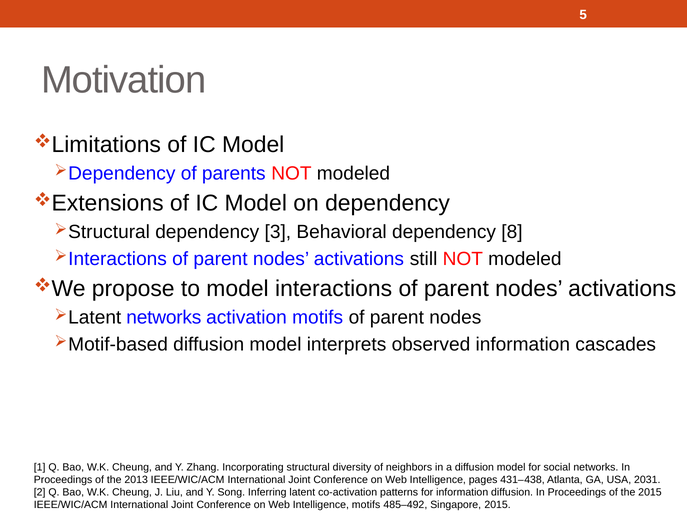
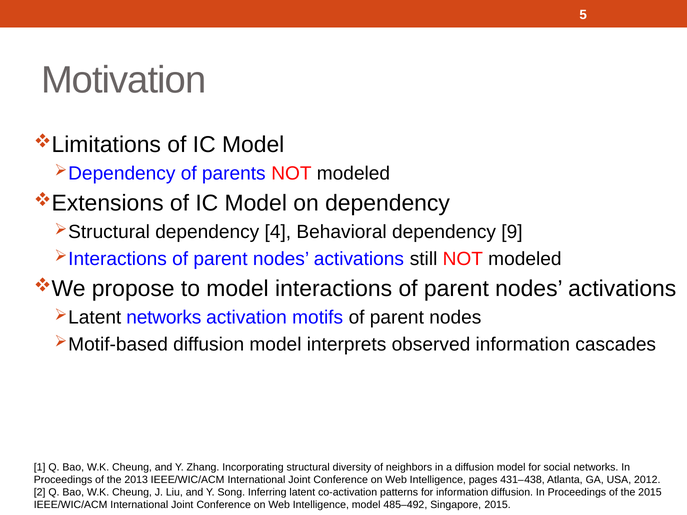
3: 3 -> 4
8: 8 -> 9
2031: 2031 -> 2012
Intelligence motifs: motifs -> model
